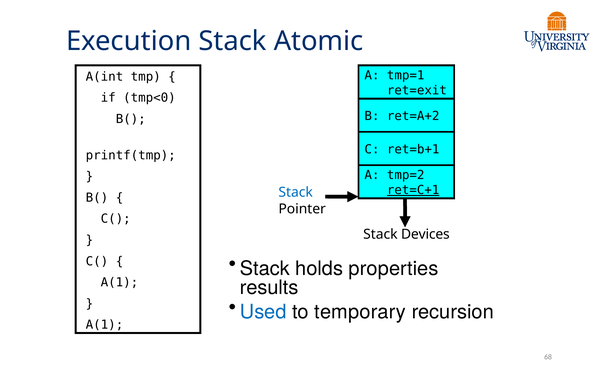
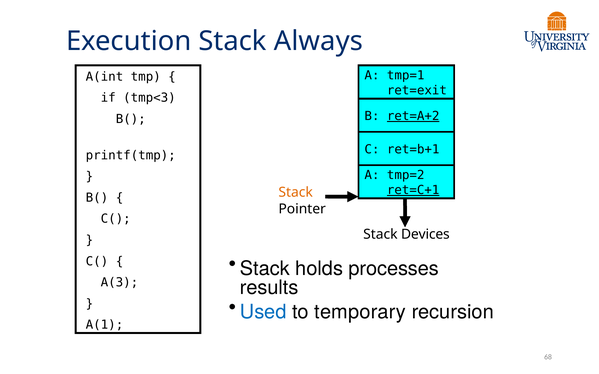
Atomic: Atomic -> Always
tmp<0: tmp<0 -> tmp<3
ret=A+2 underline: none -> present
Stack at (296, 192) colour: blue -> orange
properties: properties -> processes
A(1 at (119, 283): A(1 -> A(3
